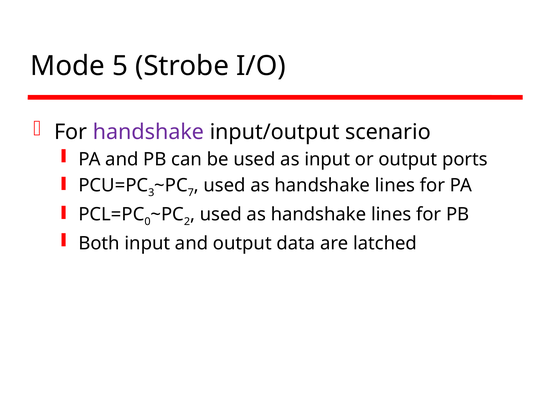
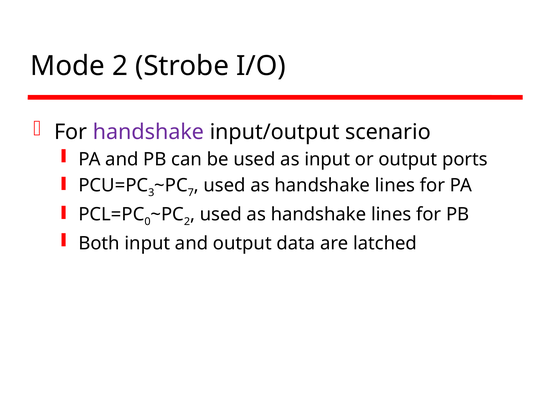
Mode 5: 5 -> 2
